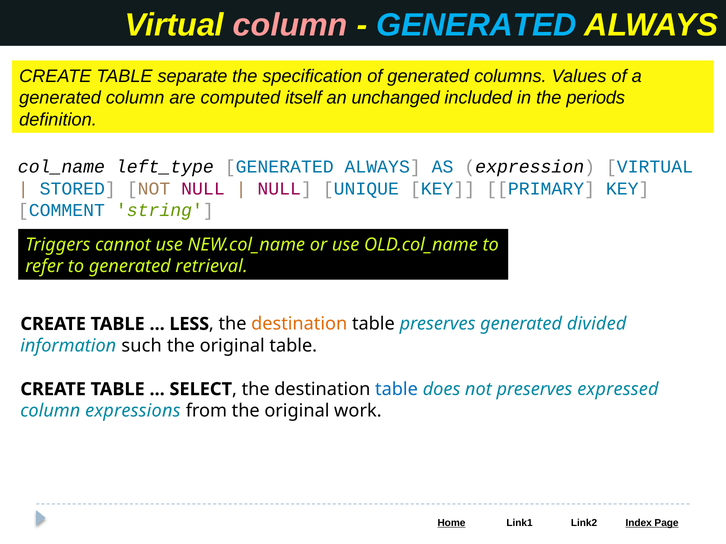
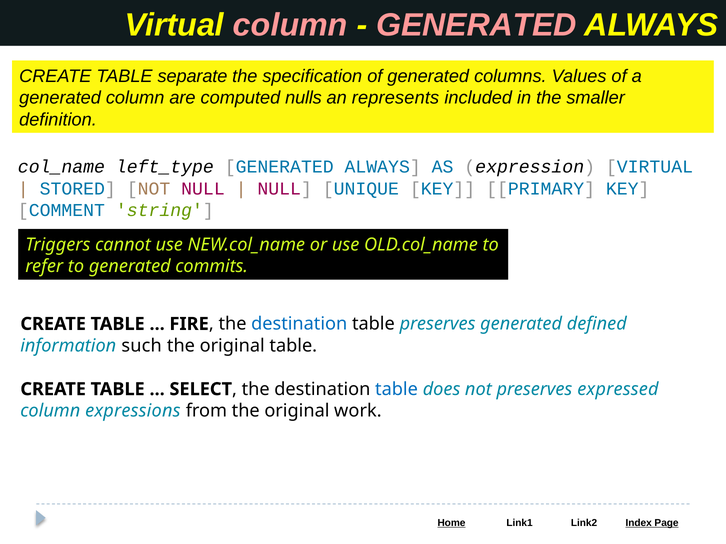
GENERATED at (476, 25) colour: light blue -> pink
itself: itself -> nulls
unchanged: unchanged -> represents
periods: periods -> smaller
retrieval: retrieval -> commits
LESS: LESS -> FIRE
destination at (299, 324) colour: orange -> blue
divided: divided -> defined
